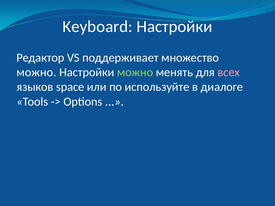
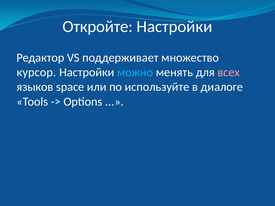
Keyboard: Keyboard -> Откройте
можно at (36, 72): можно -> курсор
можно at (135, 72) colour: light green -> light blue
